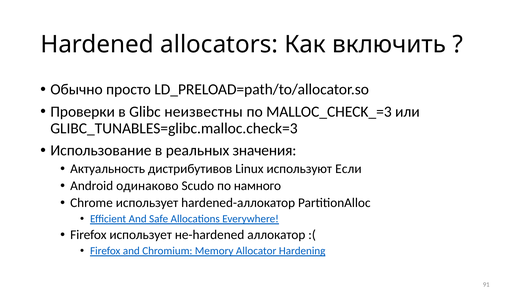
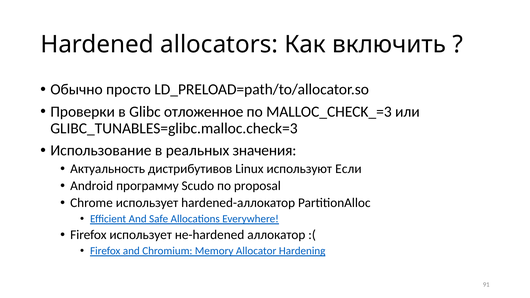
неизвестны: неизвестны -> отложенное
одинаково: одинаково -> программу
намного: намного -> proposal
